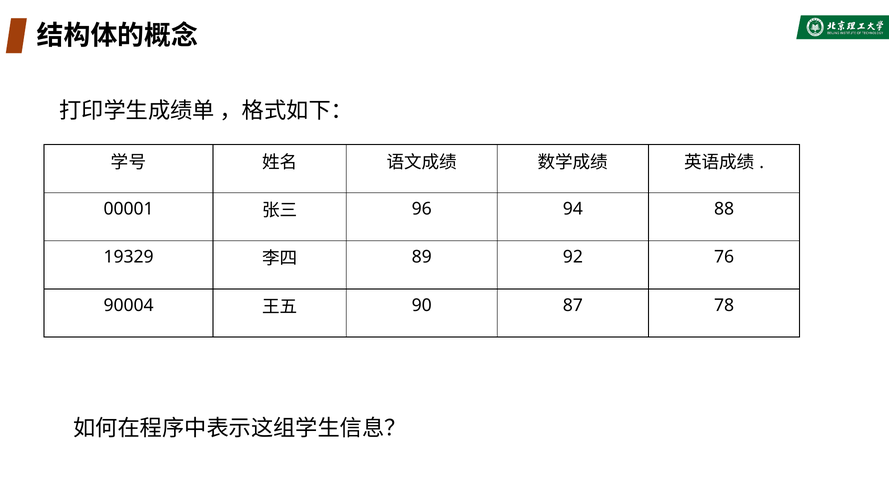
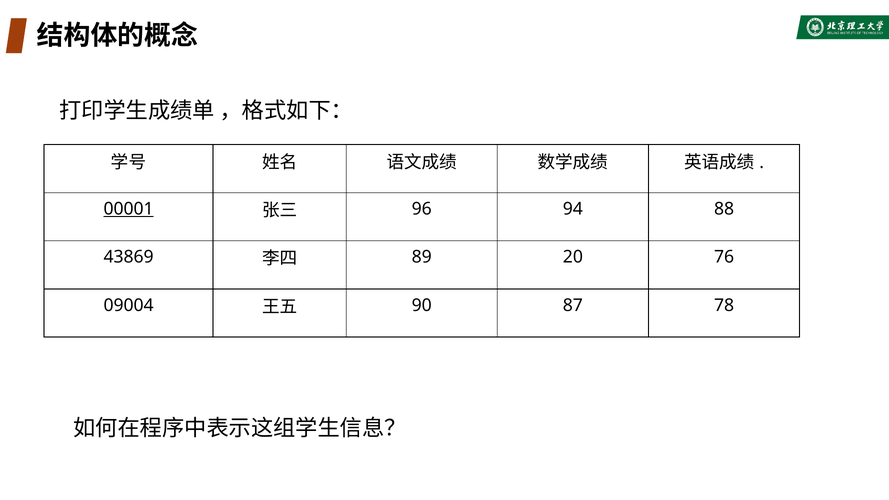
00001 underline: none -> present
19329: 19329 -> 43869
92: 92 -> 20
90004: 90004 -> 09004
